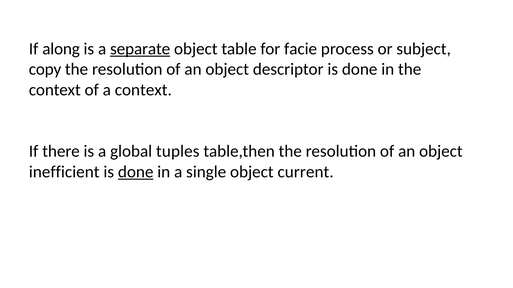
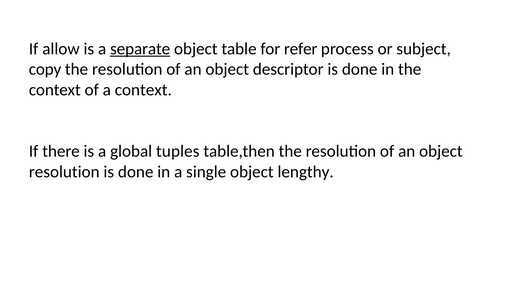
along: along -> allow
facie: facie -> refer
inefficient at (64, 172): inefficient -> resolution
done at (136, 172) underline: present -> none
current: current -> lengthy
